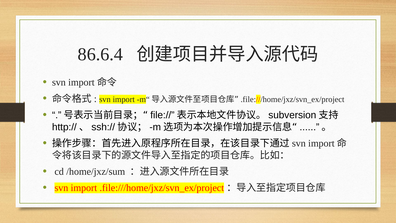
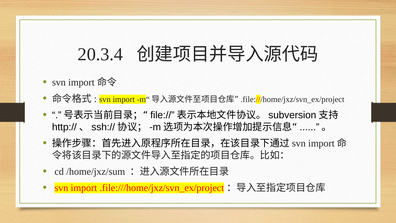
86.6.4: 86.6.4 -> 20.3.4
